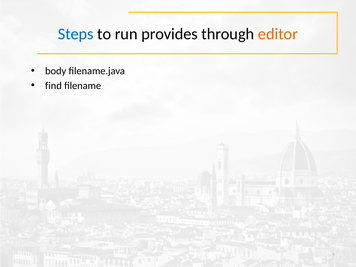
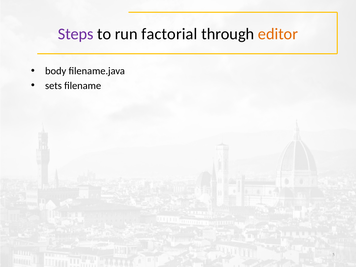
Steps colour: blue -> purple
provides: provides -> factorial
find: find -> sets
